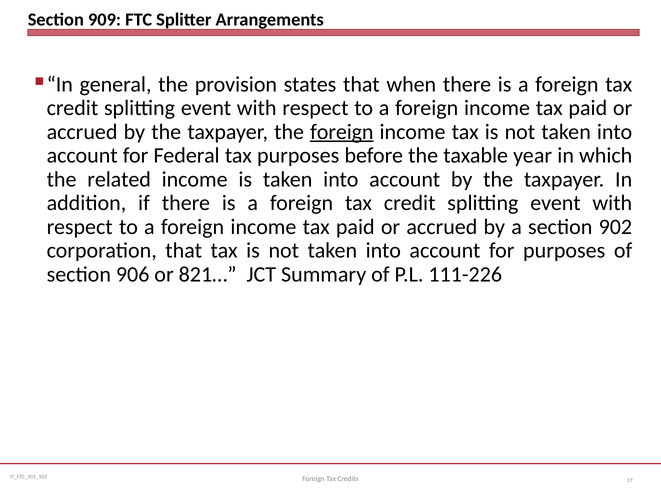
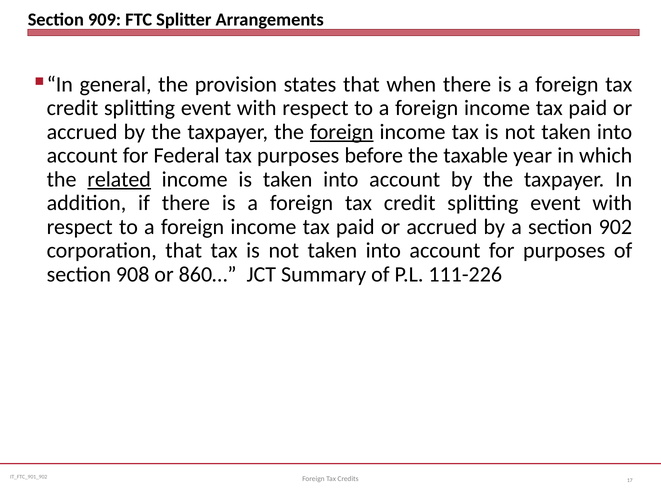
related underline: none -> present
906: 906 -> 908
821…: 821… -> 860…
